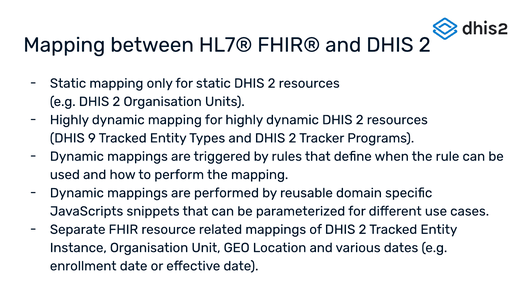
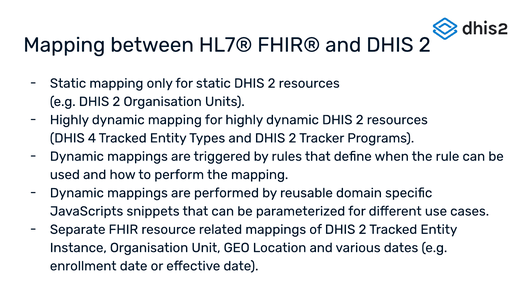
9: 9 -> 4
